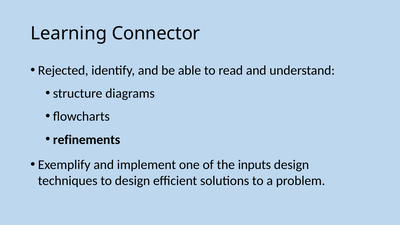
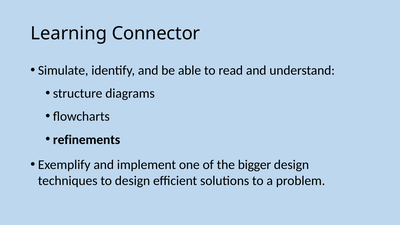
Rejected: Rejected -> Simulate
inputs: inputs -> bigger
